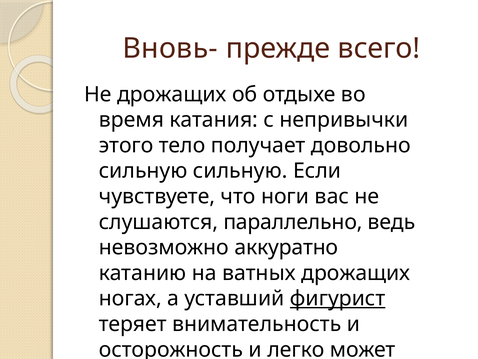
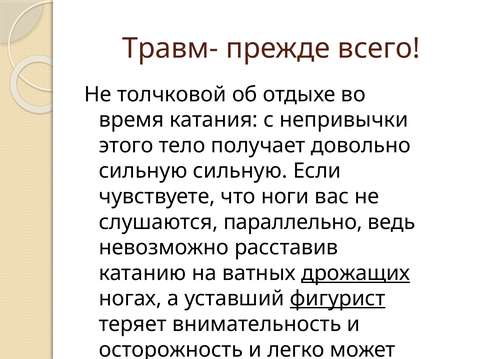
Вновь-: Вновь- -> Травм-
Не дрожащих: дрожащих -> толчковой
аккуратно: аккуратно -> расставив
дрожащих at (356, 273) underline: none -> present
